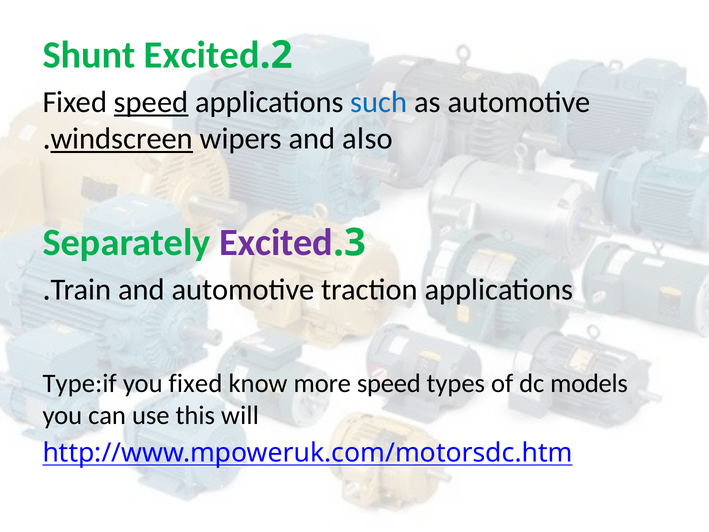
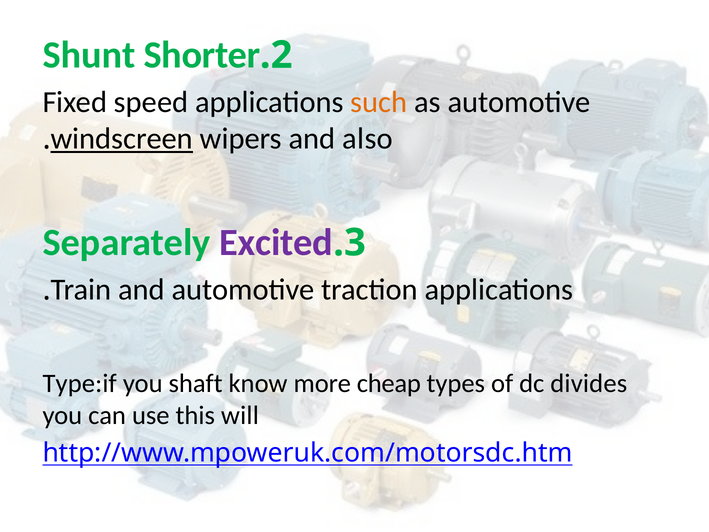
Excited at (202, 55): Excited -> Shorter
speed at (151, 102) underline: present -> none
such colour: blue -> orange
you fixed: fixed -> shaft
more speed: speed -> cheap
models: models -> divides
